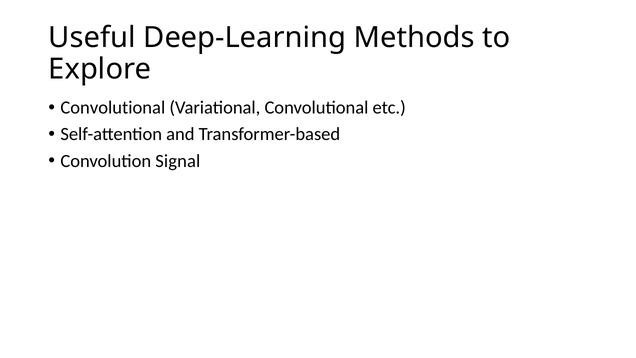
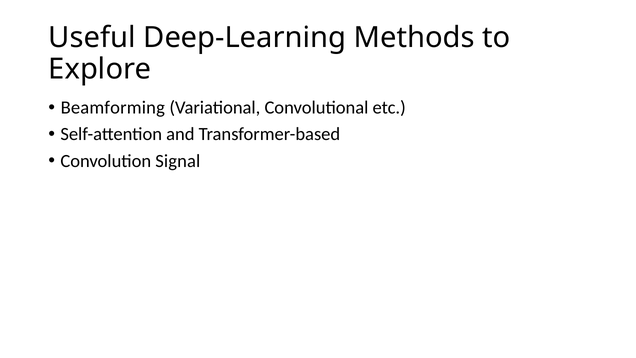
Convolutional at (113, 108): Convolutional -> Beamforming
